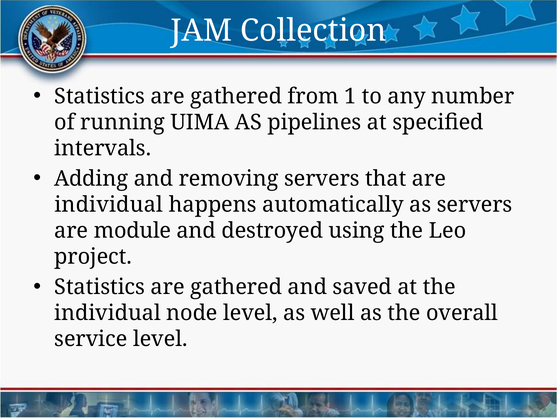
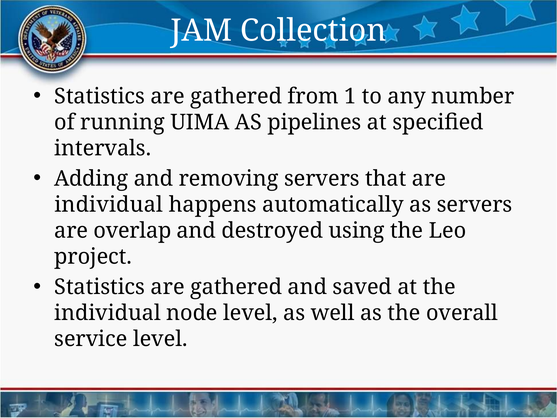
module: module -> overlap
